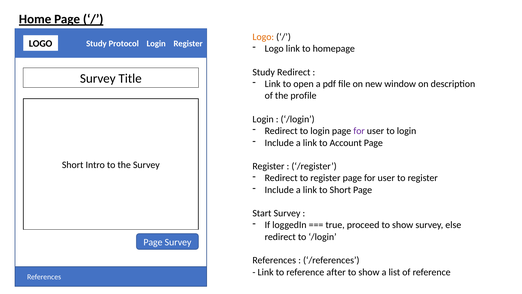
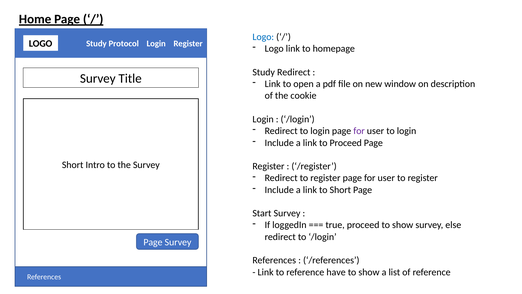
Logo at (263, 37) colour: orange -> blue
profile: profile -> cookie
to Account: Account -> Proceed
after: after -> have
